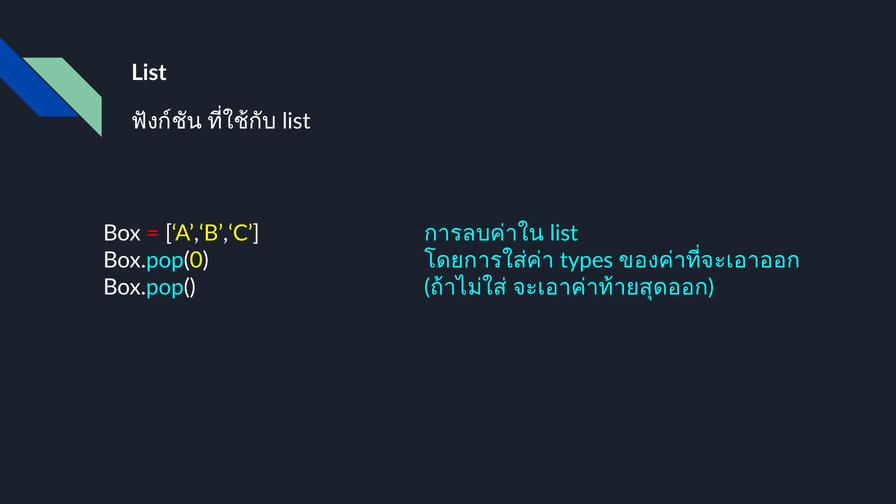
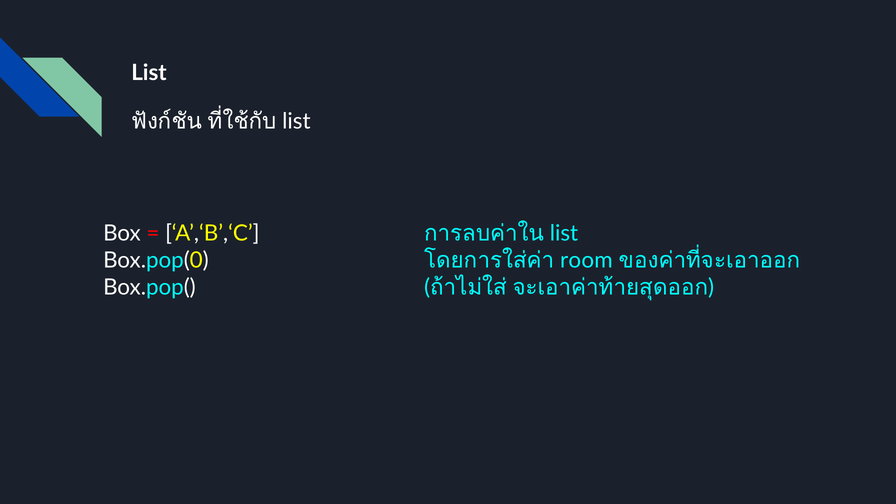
types: types -> room
